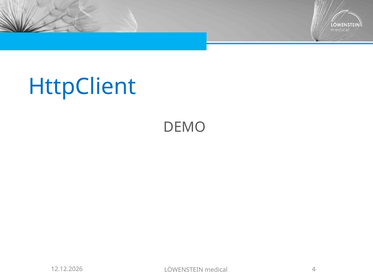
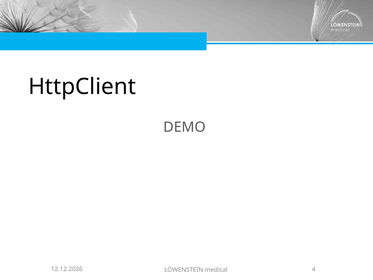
HttpClient colour: blue -> black
